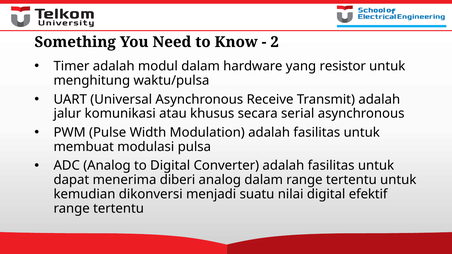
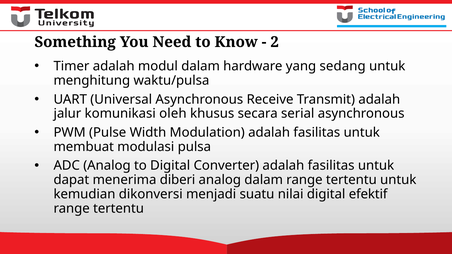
resistor: resistor -> sedang
atau: atau -> oleh
